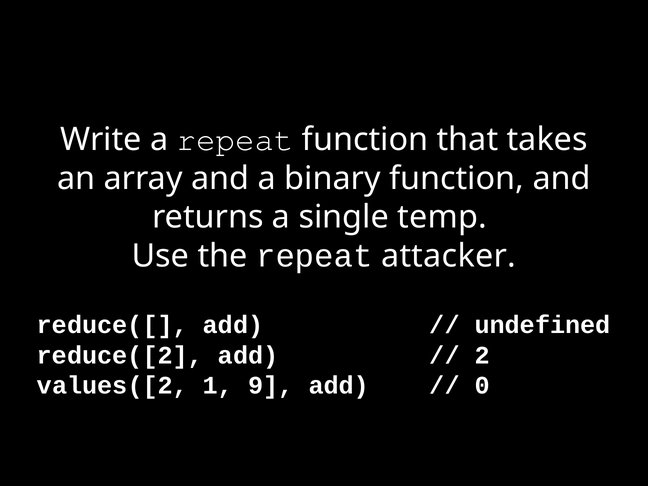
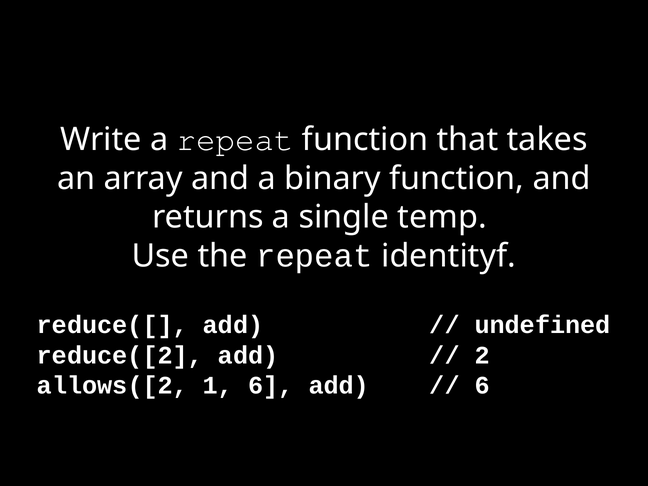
attacker: attacker -> identityf
values([2: values([2 -> allows([2
1 9: 9 -> 6
0 at (482, 386): 0 -> 6
